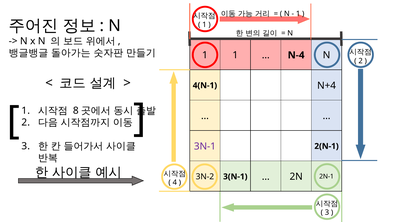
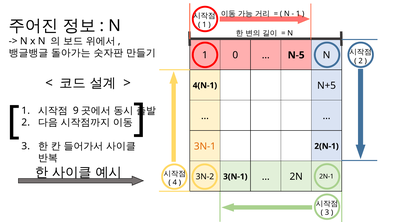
1 1: 1 -> 0
N-4: N-4 -> N-5
N+4: N+4 -> N+5
8: 8 -> 9
3N-1 colour: purple -> orange
